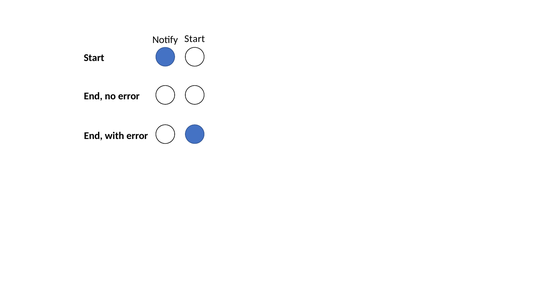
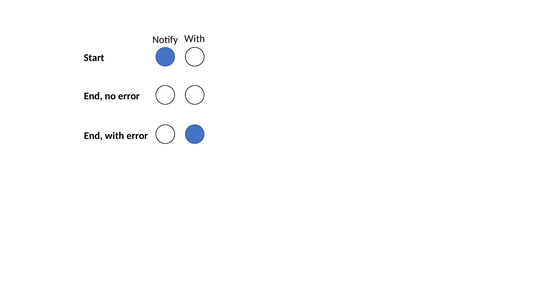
Notify Start: Start -> With
